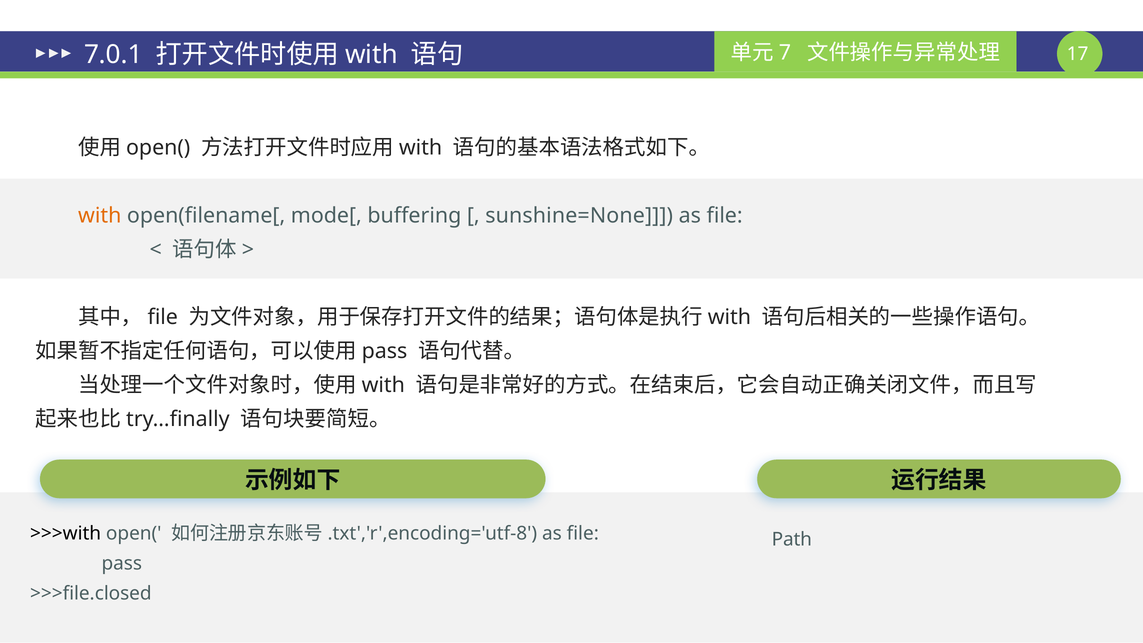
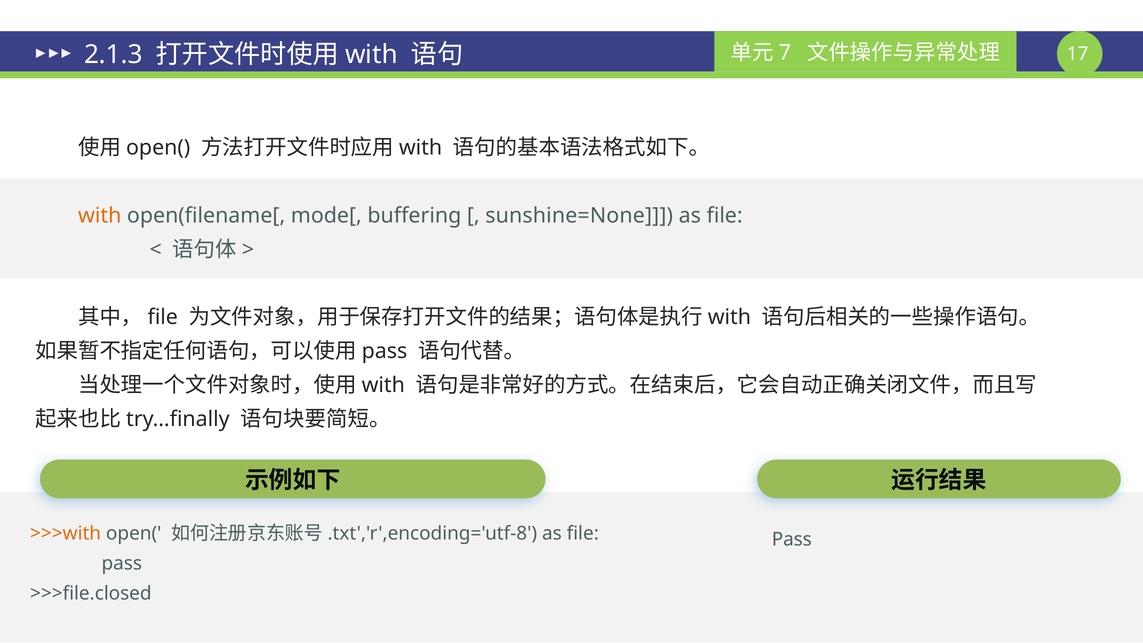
7.0.1: 7.0.1 -> 2.1.3
>>>with colour: black -> orange
Path at (792, 539): Path -> Pass
